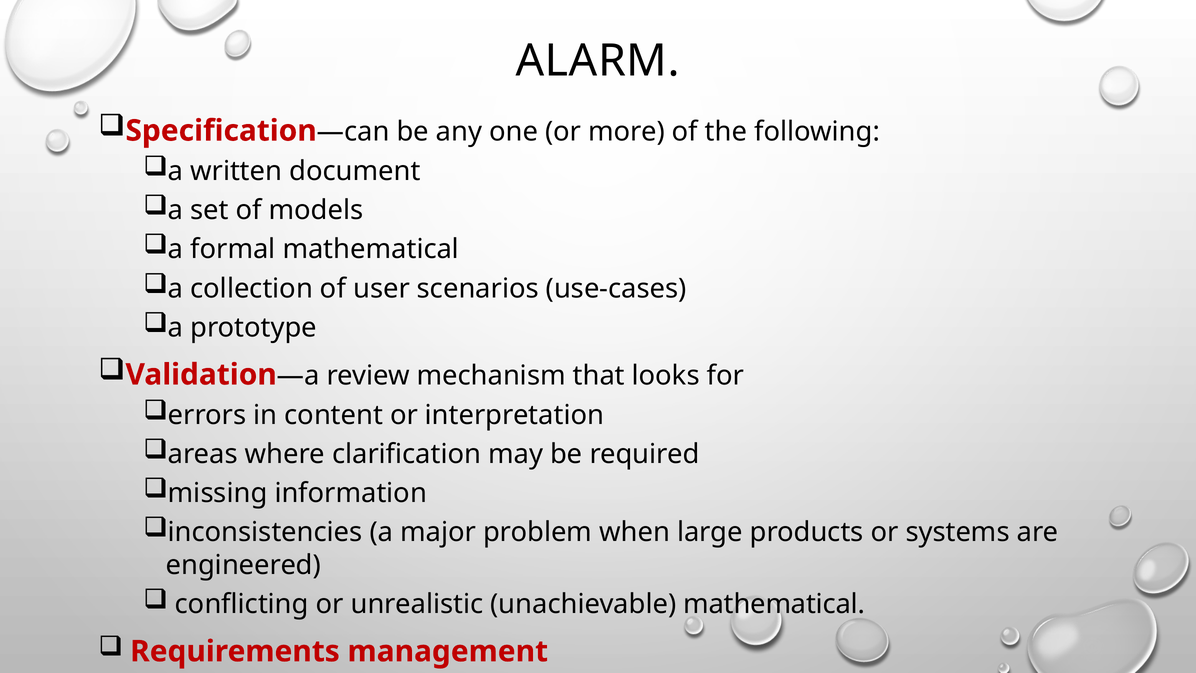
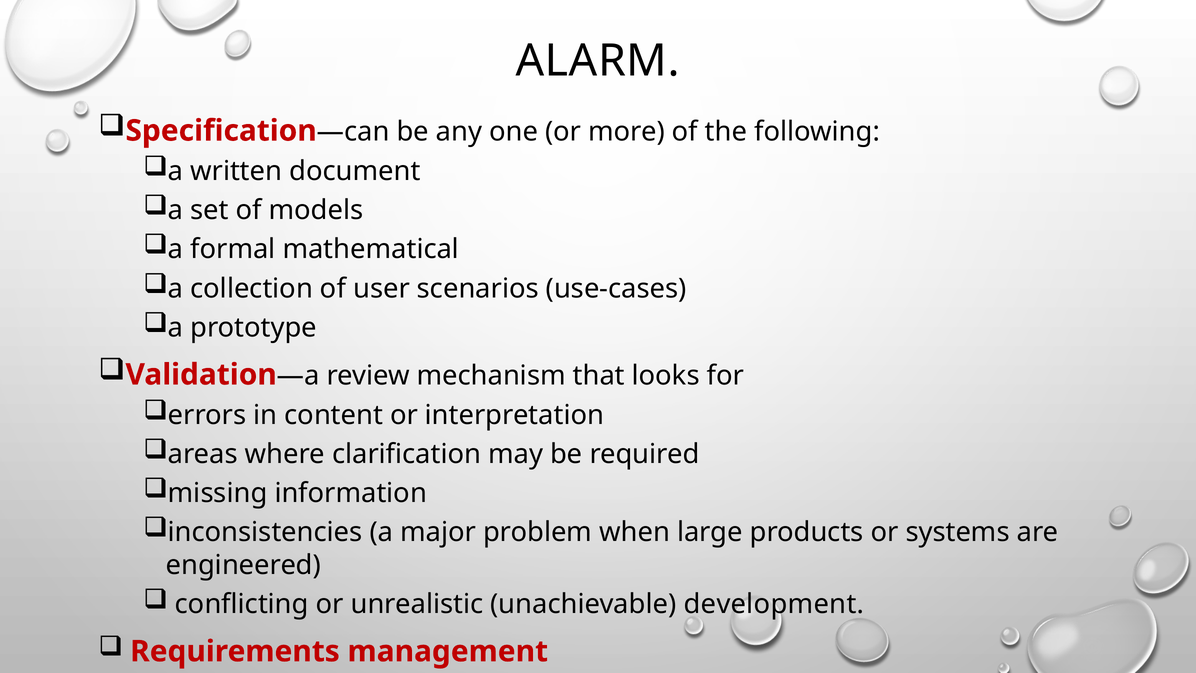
unachievable mathematical: mathematical -> development
